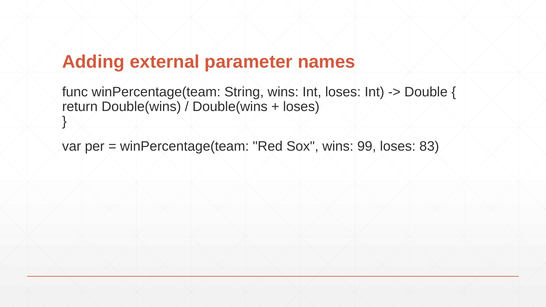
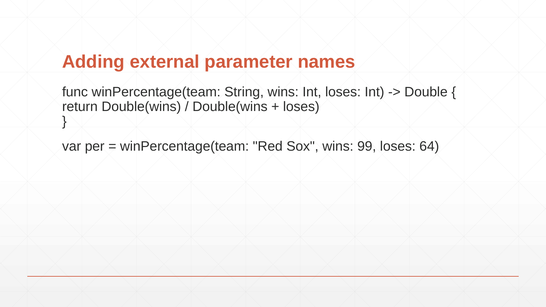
83: 83 -> 64
